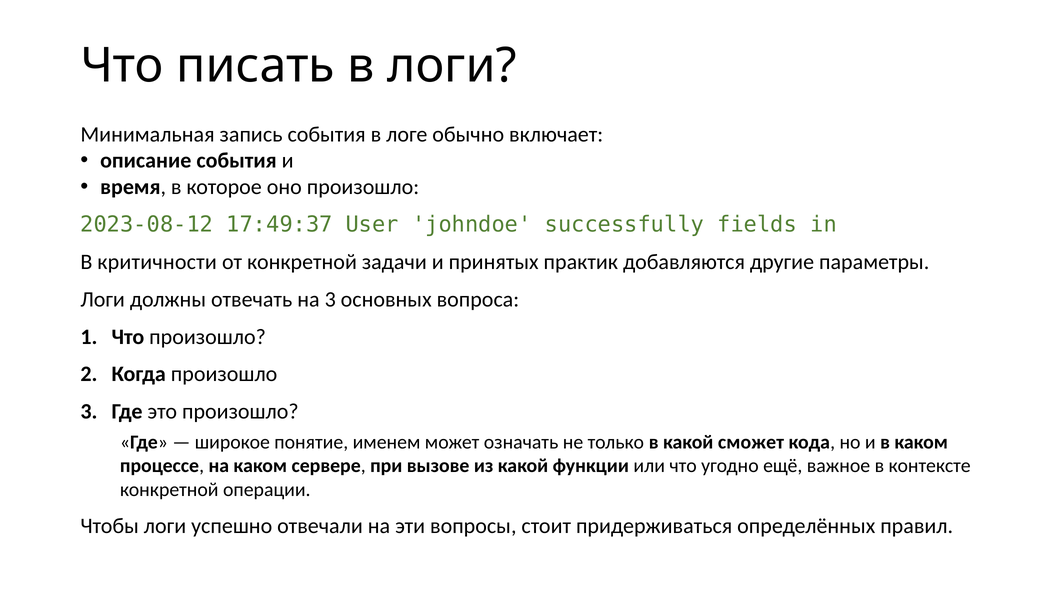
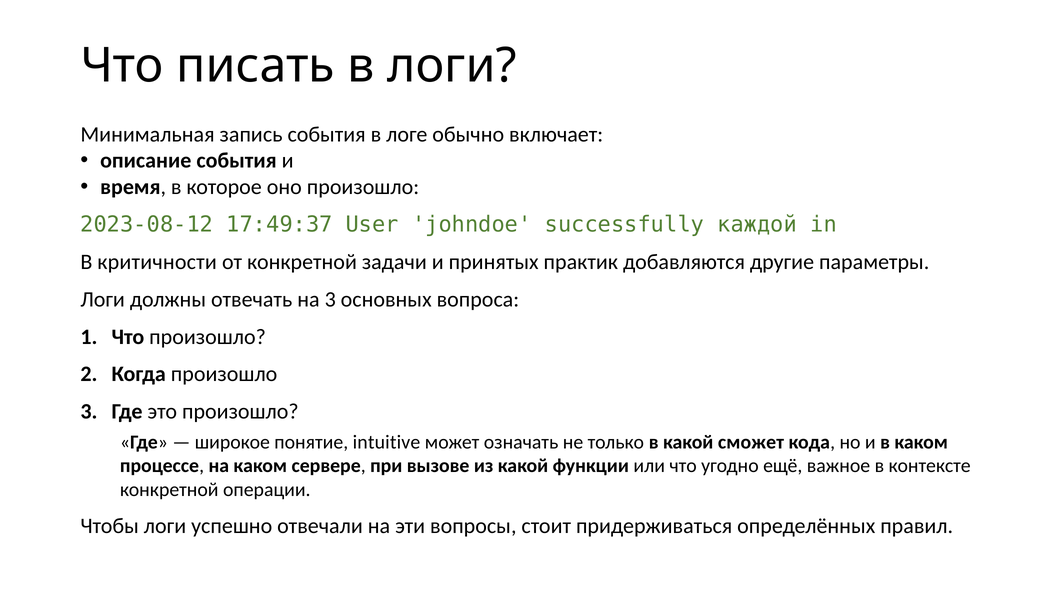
fields: fields -> каждой
именем: именем -> intuitive
